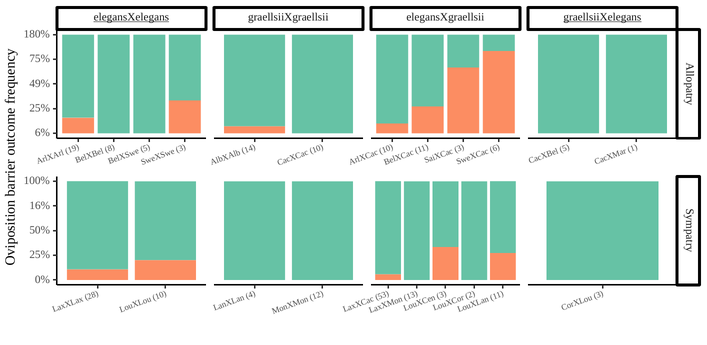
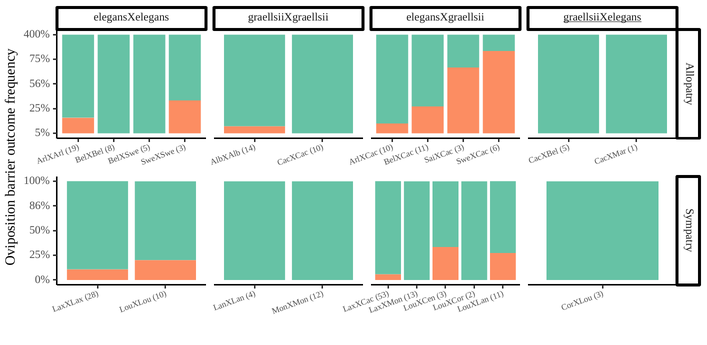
elegansXelegans underline: present -> none
180%: 180% -> 400%
49%: 49% -> 56%
6%: 6% -> 5%
16%: 16% -> 86%
